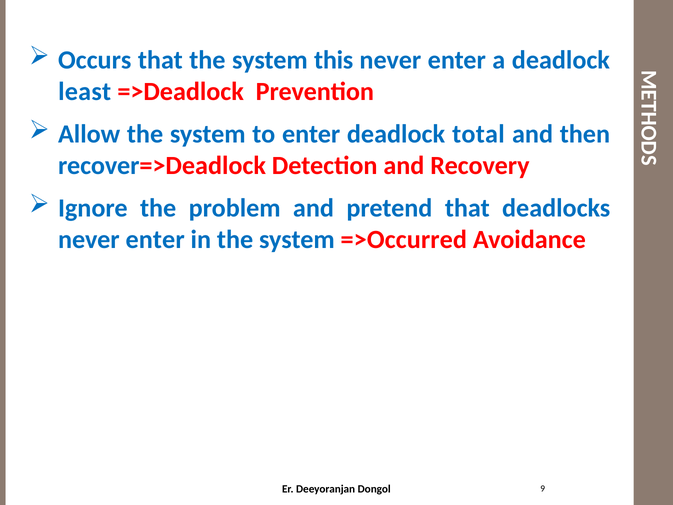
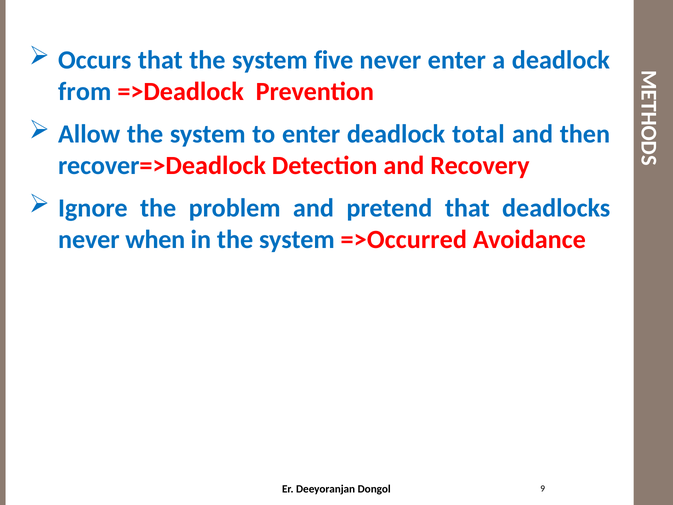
this: this -> five
least: least -> from
enter at (155, 240): enter -> when
